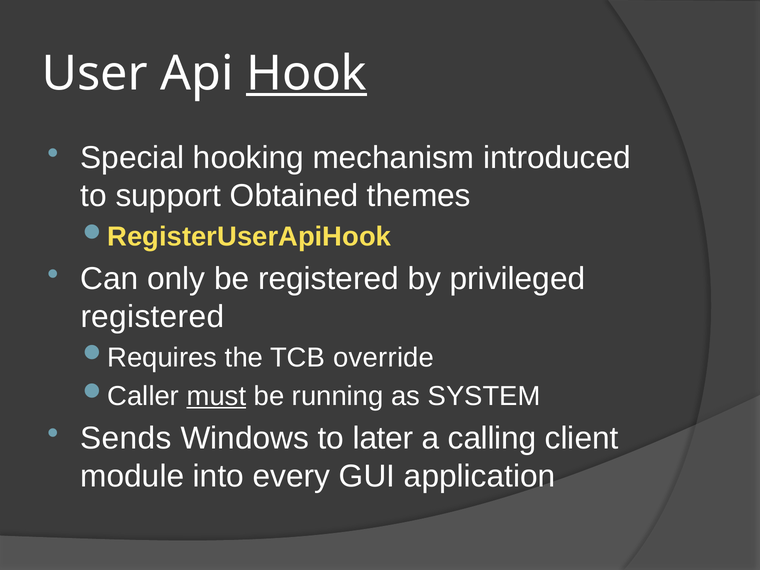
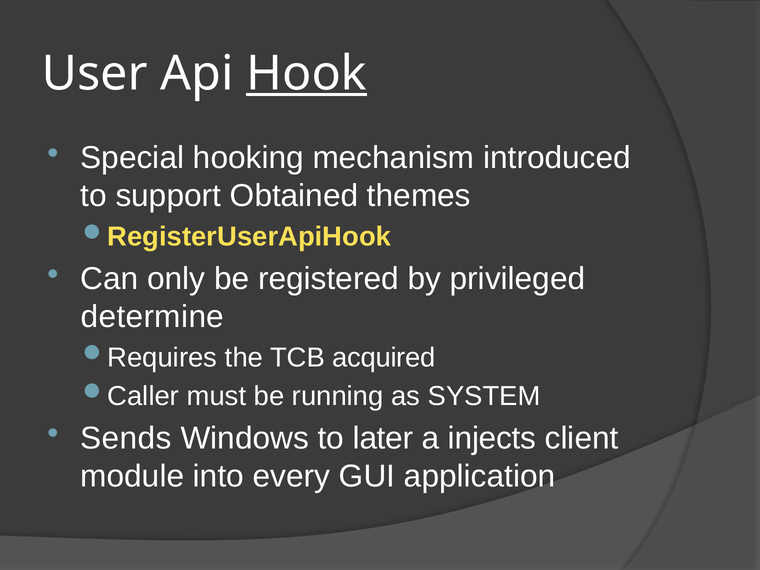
registered at (152, 317): registered -> determine
override: override -> acquired
must underline: present -> none
calling: calling -> injects
